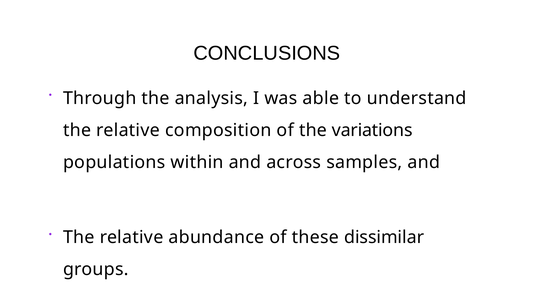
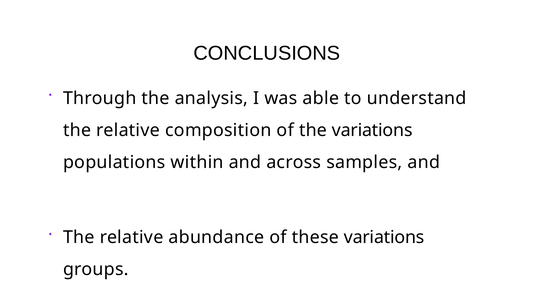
these dissimilar: dissimilar -> variations
